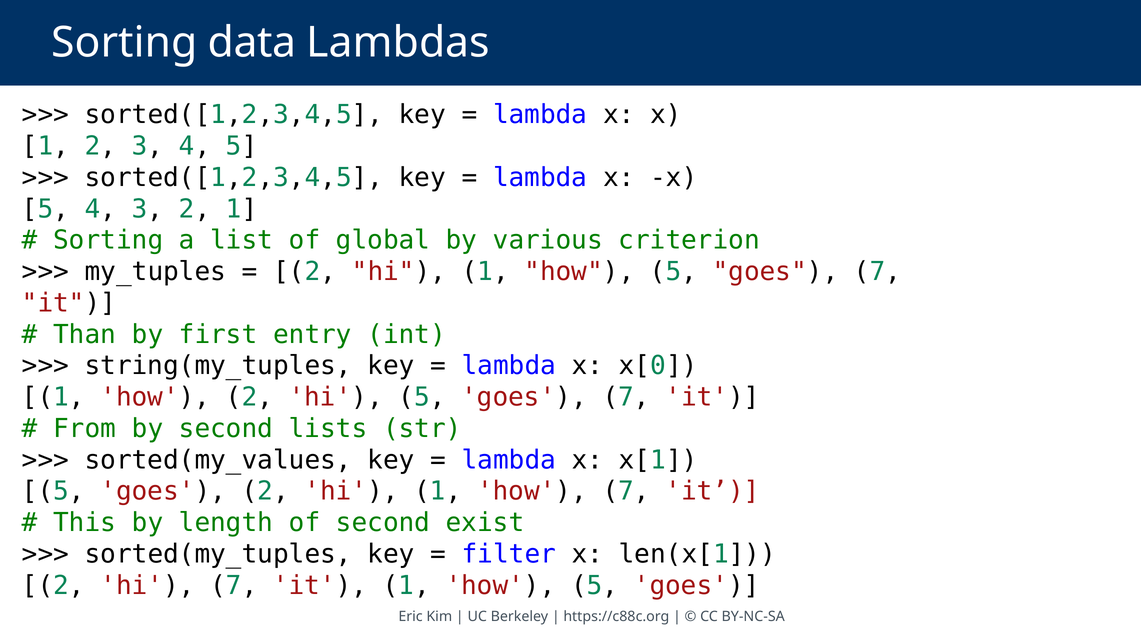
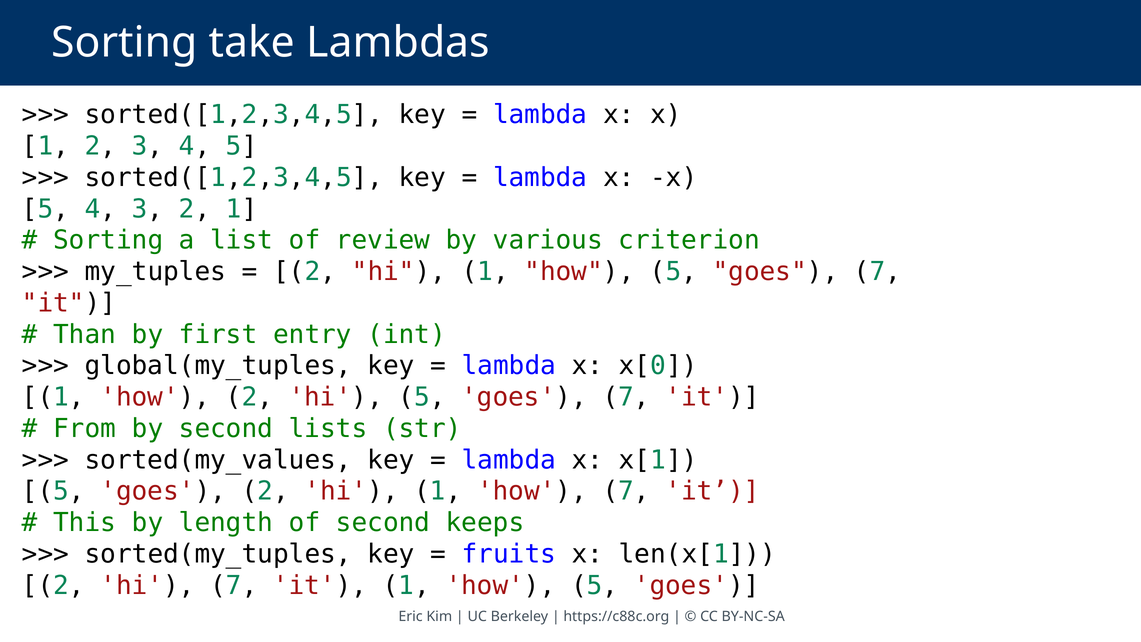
data: data -> take
global: global -> review
string(my_tuples: string(my_tuples -> global(my_tuples
exist: exist -> keeps
filter: filter -> fruits
